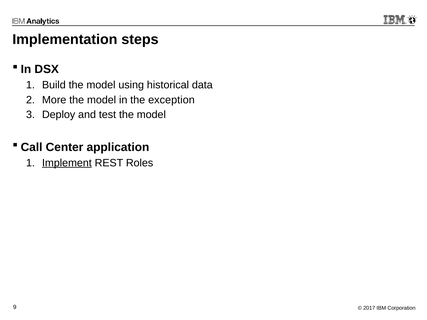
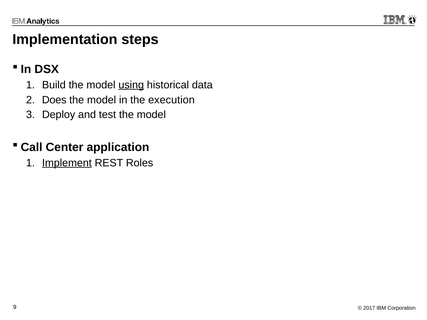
using underline: none -> present
More: More -> Does
exception: exception -> execution
